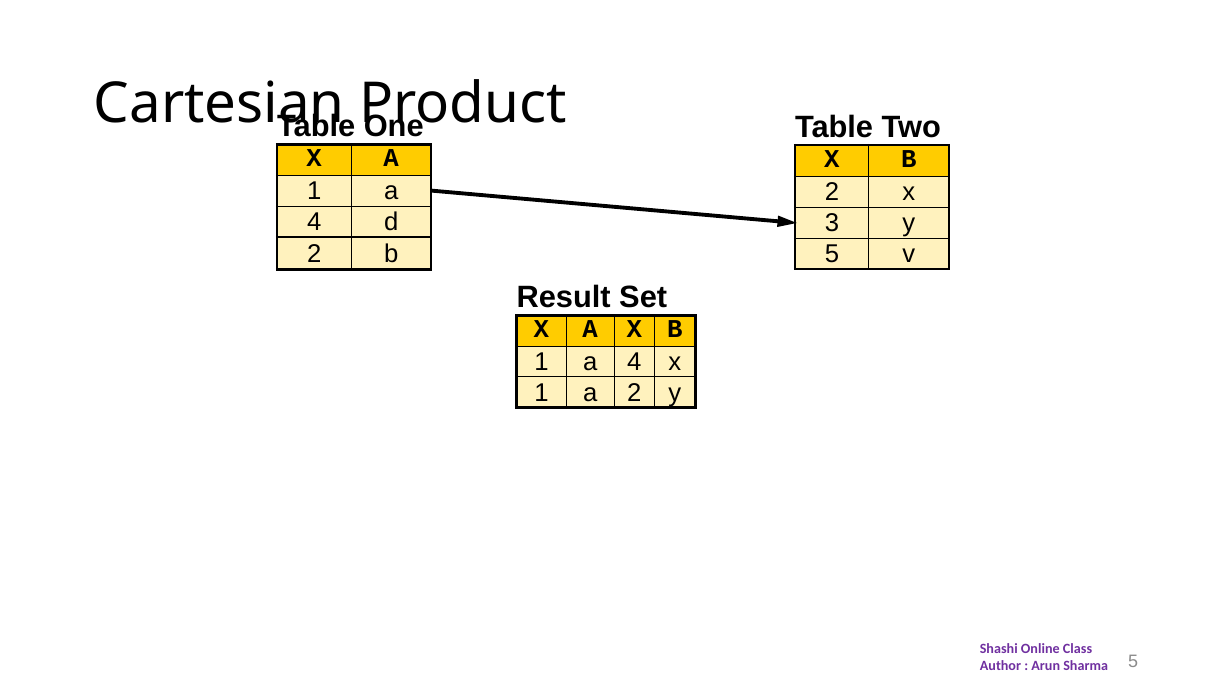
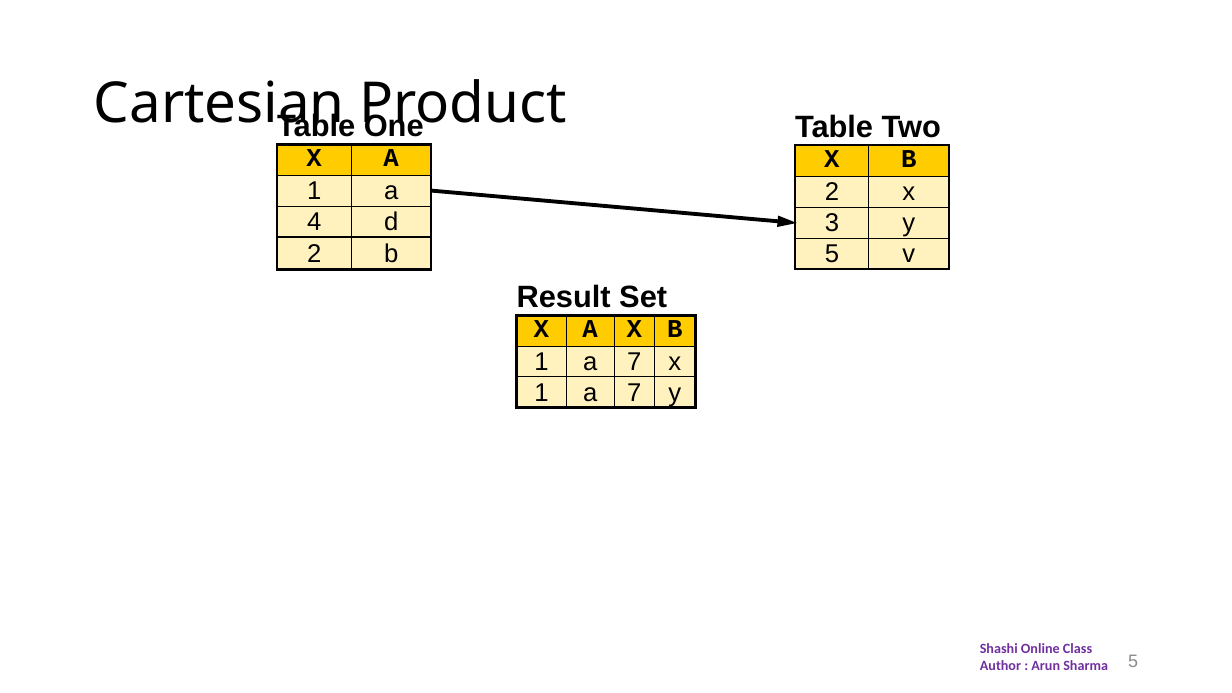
4 at (634, 362): 4 -> 7
2 at (634, 393): 2 -> 7
